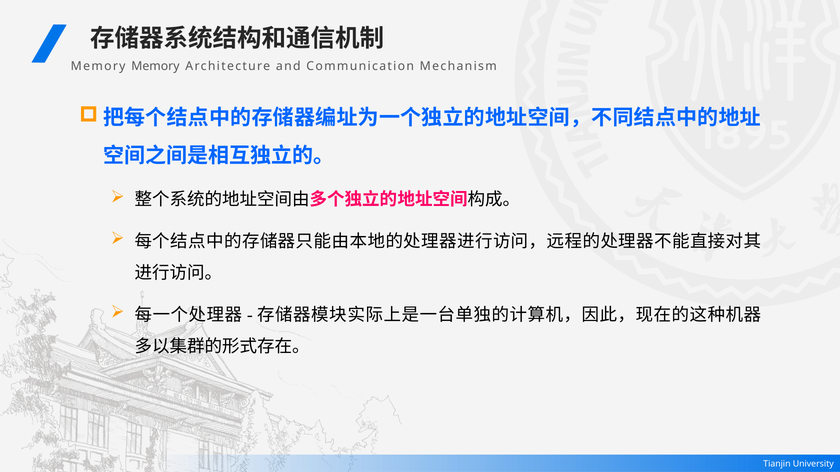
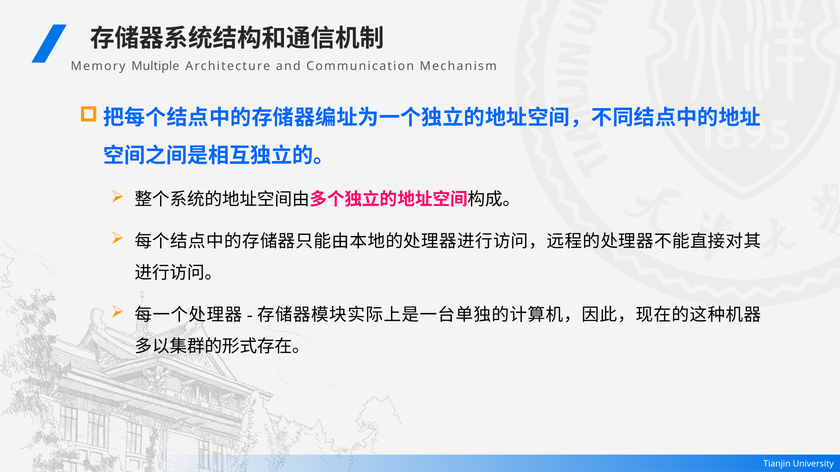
Memory Memory: Memory -> Multiple
